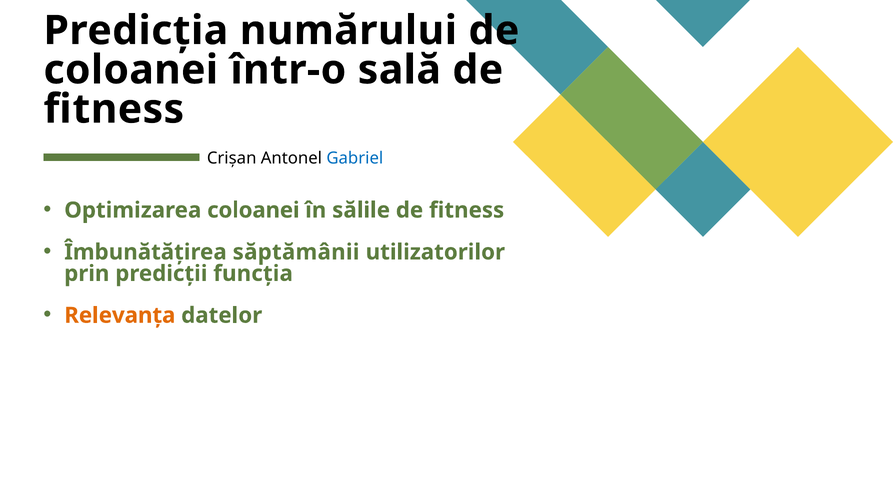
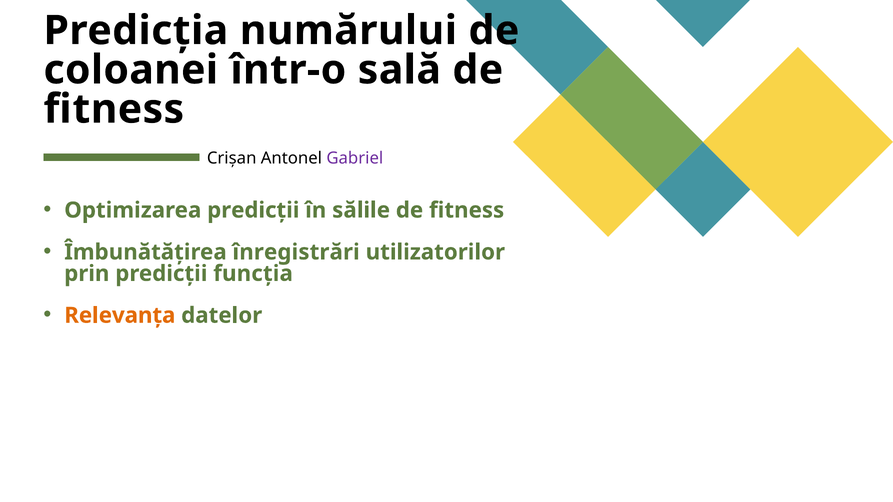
Gabriel colour: blue -> purple
Optimizarea coloanei: coloanei -> predicții
săptămânii: săptămânii -> înregistrări
